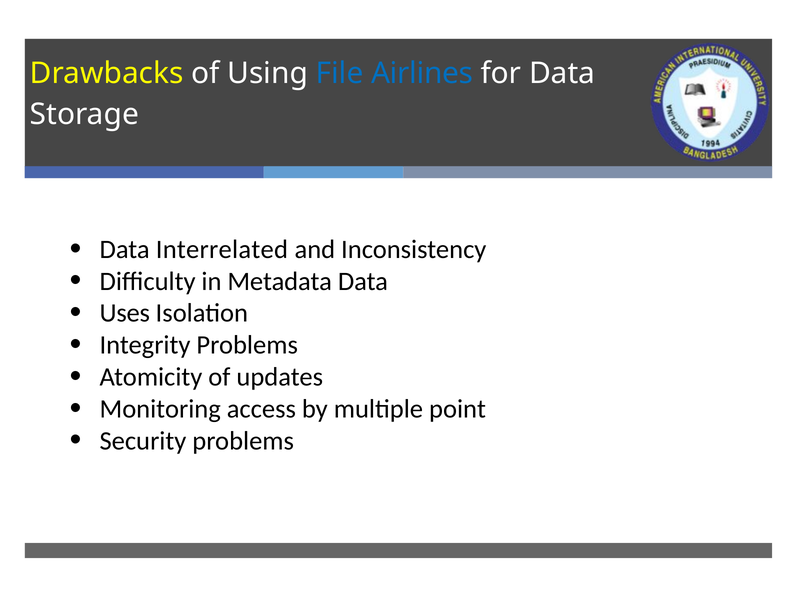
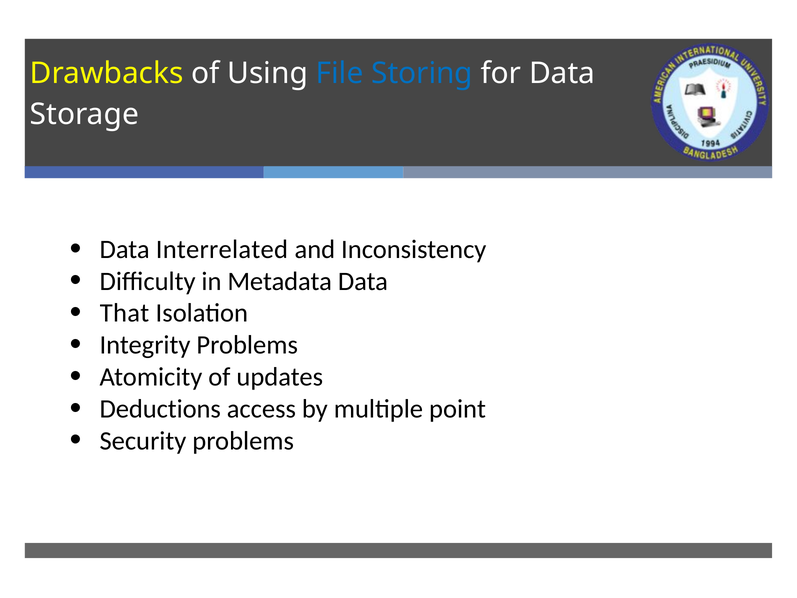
Airlines: Airlines -> Storing
Uses: Uses -> That
Monitoring: Monitoring -> Deductions
